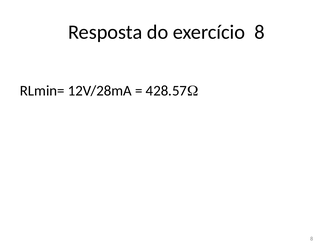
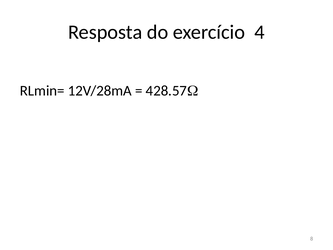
exercício 8: 8 -> 4
